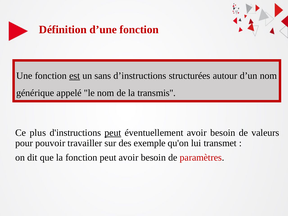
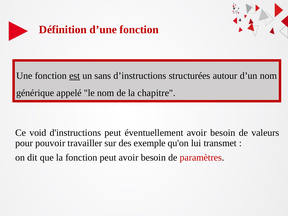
transmis: transmis -> chapitre
plus: plus -> void
peut at (113, 133) underline: present -> none
